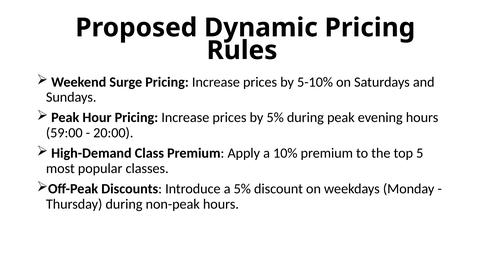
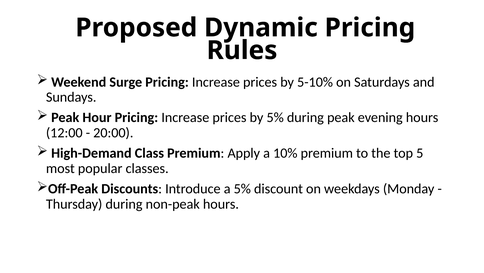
59:00: 59:00 -> 12:00
